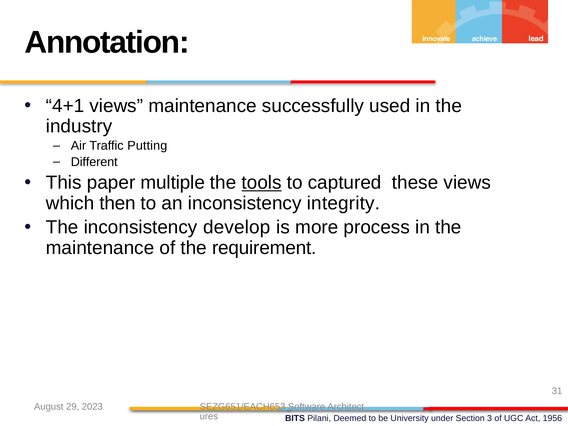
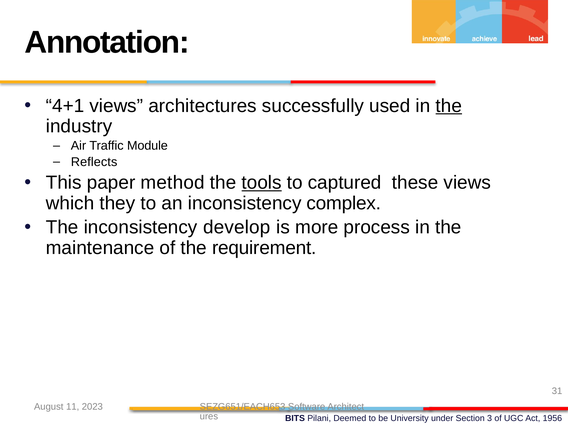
views maintenance: maintenance -> architectures
the at (449, 106) underline: none -> present
Putting: Putting -> Module
Different: Different -> Reflects
multiple: multiple -> method
then: then -> they
integrity: integrity -> complex
29: 29 -> 11
